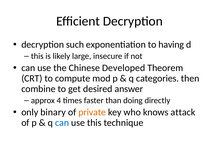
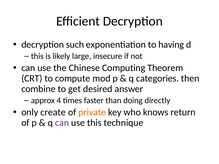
Developed: Developed -> Computing
binary: binary -> create
attack: attack -> return
can at (62, 123) colour: blue -> purple
